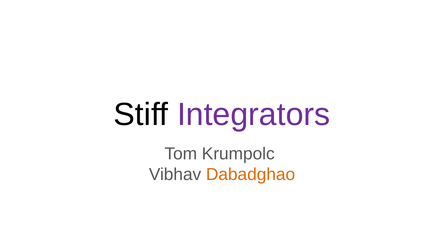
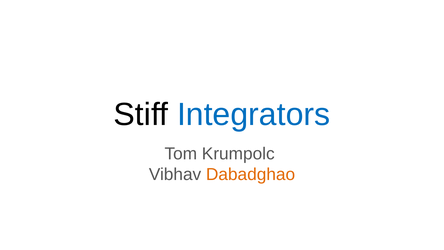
Integrators colour: purple -> blue
